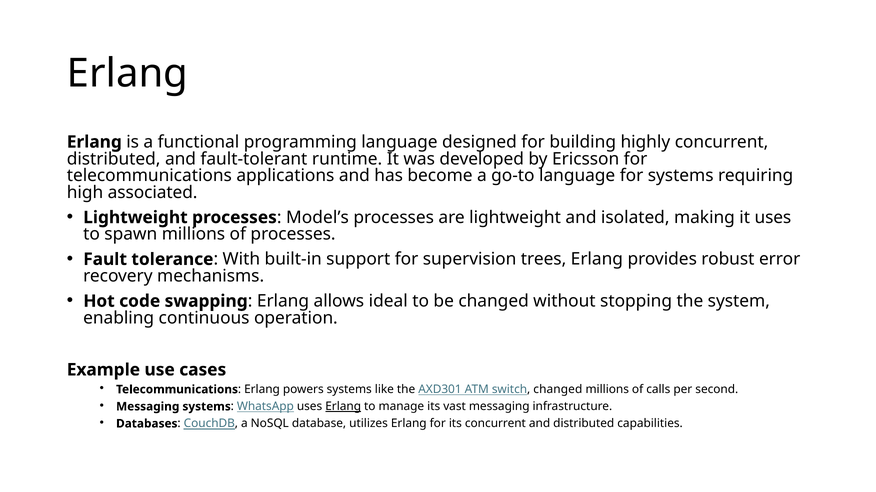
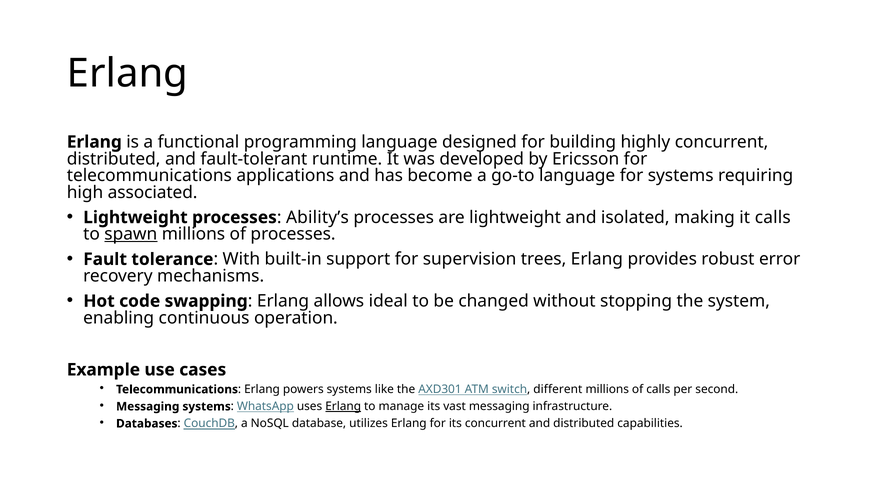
Model’s: Model’s -> Ability’s
it uses: uses -> calls
spawn underline: none -> present
switch changed: changed -> different
